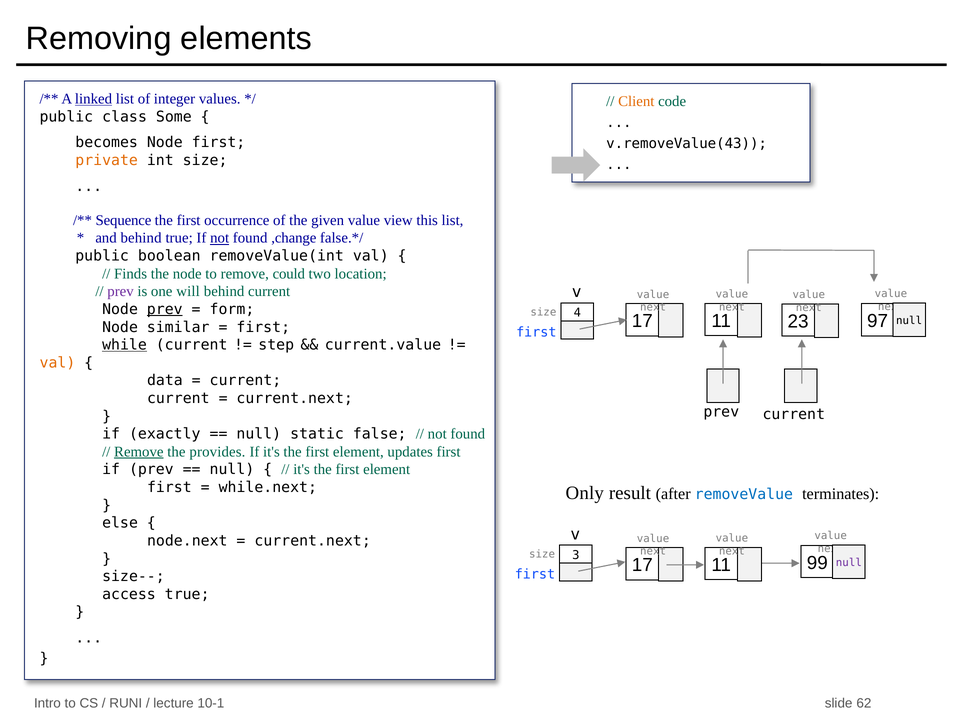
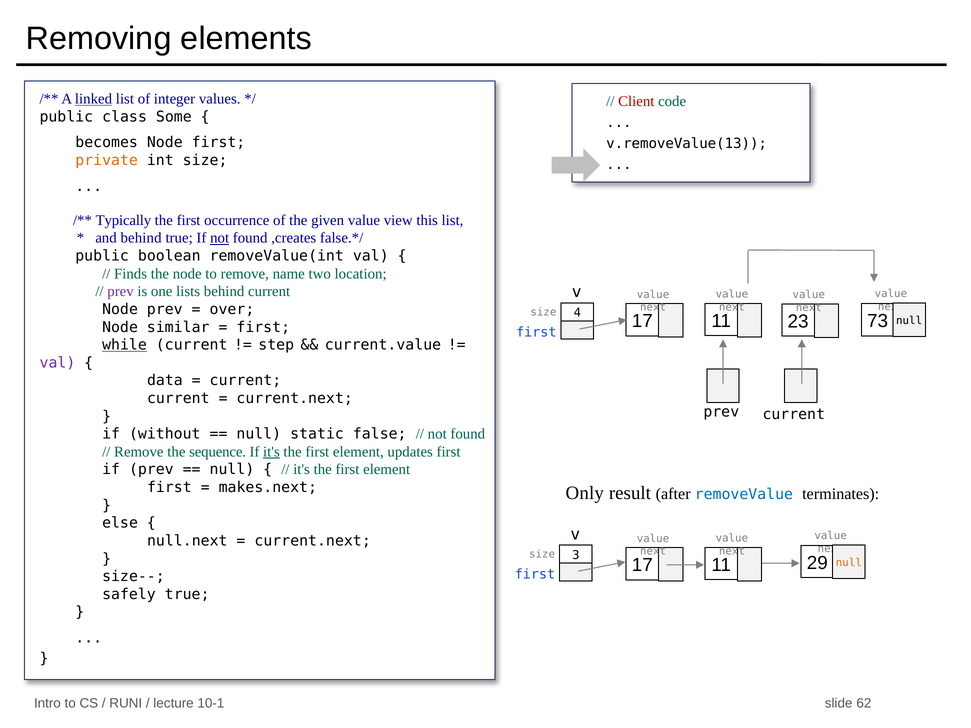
Client colour: orange -> red
v.removeValue(43: v.removeValue(43 -> v.removeValue(13
Sequence: Sequence -> Typically
,change: ,change -> ,creates
could: could -> name
will: will -> lists
prev at (165, 309) underline: present -> none
form: form -> over
97: 97 -> 73
val at (57, 363) colour: orange -> purple
exactly: exactly -> without
Remove at (139, 452) underline: present -> none
provides: provides -> sequence
it's at (271, 452) underline: none -> present
while.next: while.next -> makes.next
node.next: node.next -> null.next
99: 99 -> 29
null at (849, 563) colour: purple -> orange
access: access -> safely
